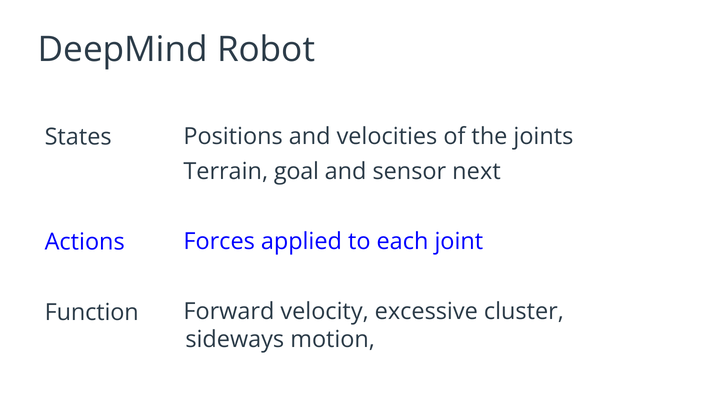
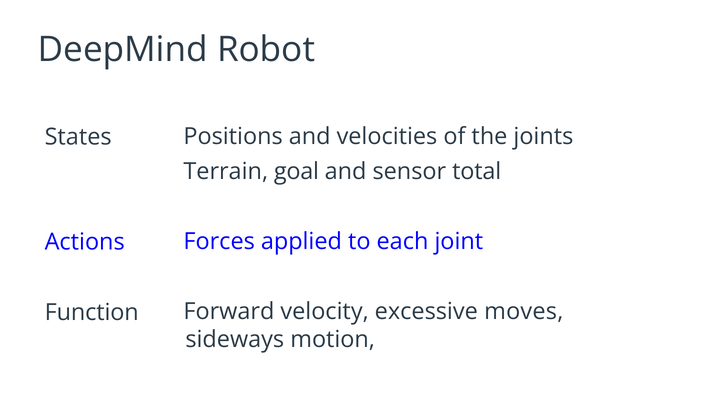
next: next -> total
cluster: cluster -> moves
